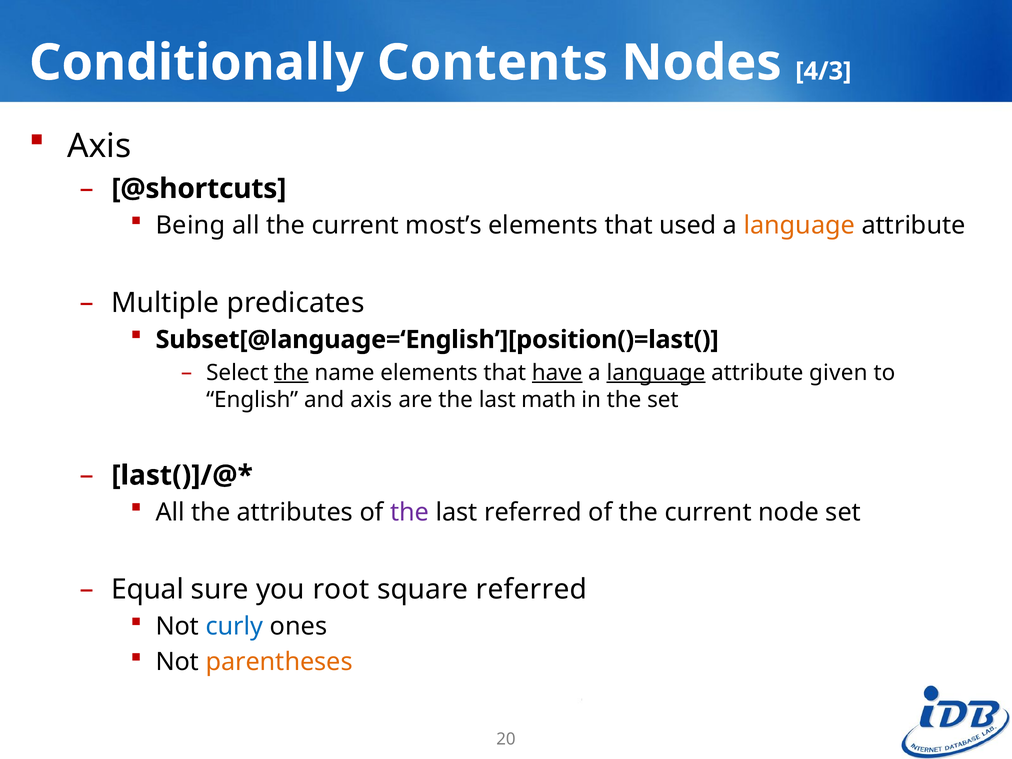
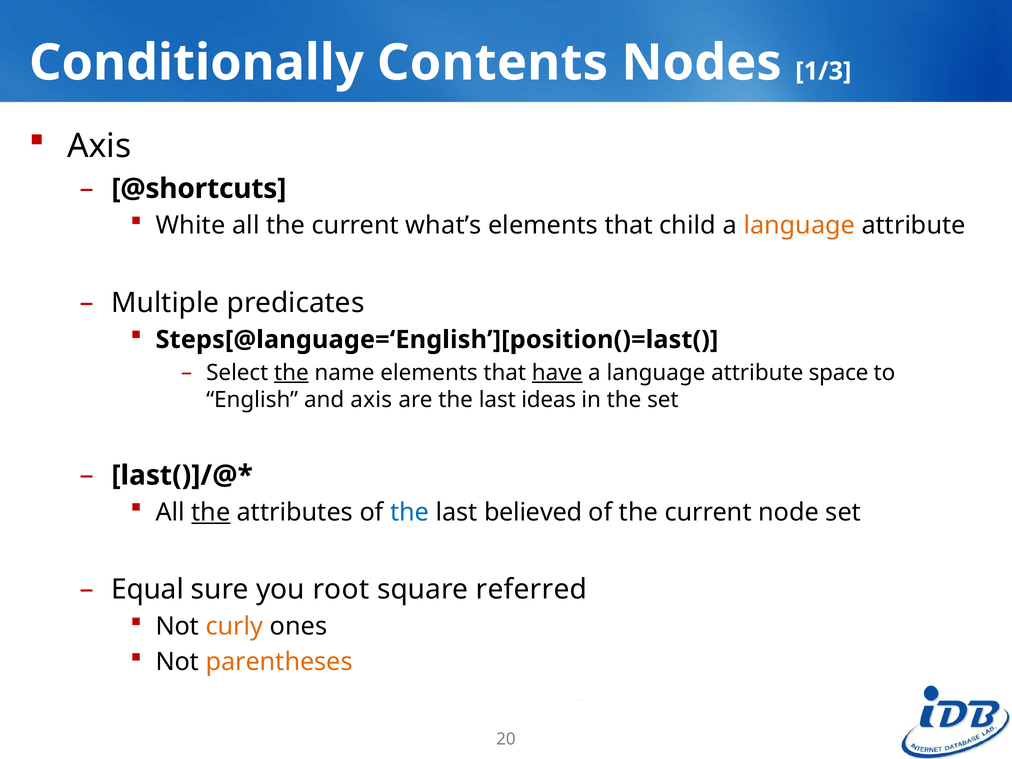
4/3: 4/3 -> 1/3
Being: Being -> White
most’s: most’s -> what’s
used: used -> child
Subset[@language=‘English’][position()=last(: Subset[@language=‘English’][position()=last( -> Steps[@language=‘English’][position()=last(
language at (656, 373) underline: present -> none
given: given -> space
math: math -> ideas
the at (211, 512) underline: none -> present
the at (410, 512) colour: purple -> blue
last referred: referred -> believed
curly colour: blue -> orange
